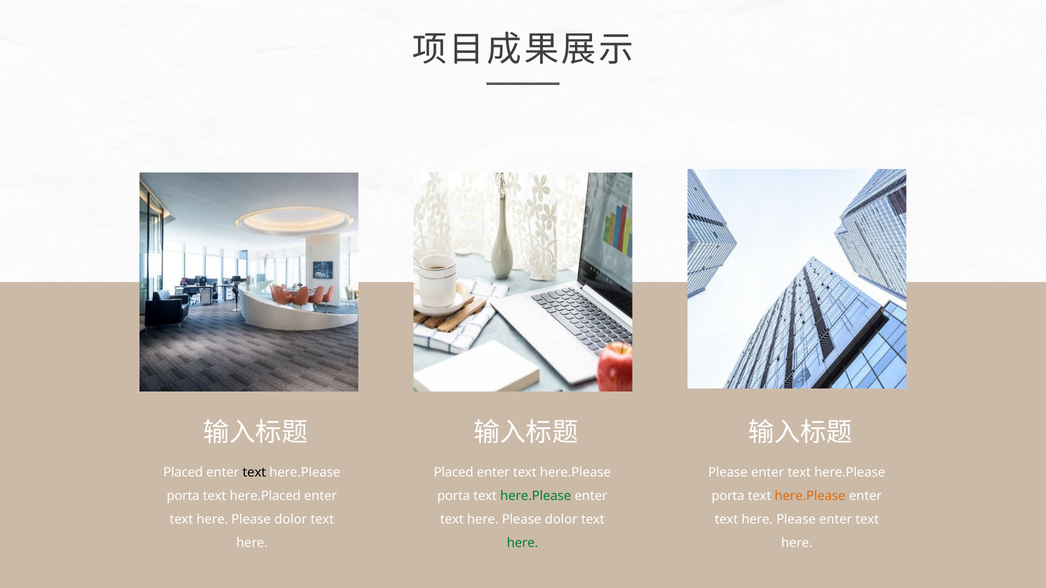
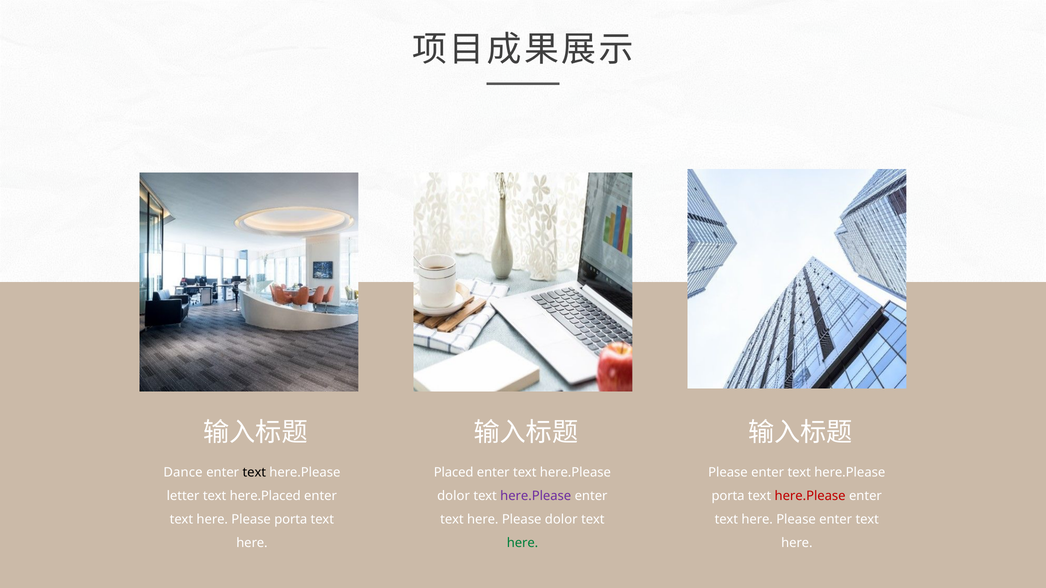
Placed at (183, 473): Placed -> Dance
porta at (183, 496): porta -> letter
porta at (454, 496): porta -> dolor
here.Please at (536, 496) colour: green -> purple
here.Please at (810, 496) colour: orange -> red
dolor at (291, 520): dolor -> porta
